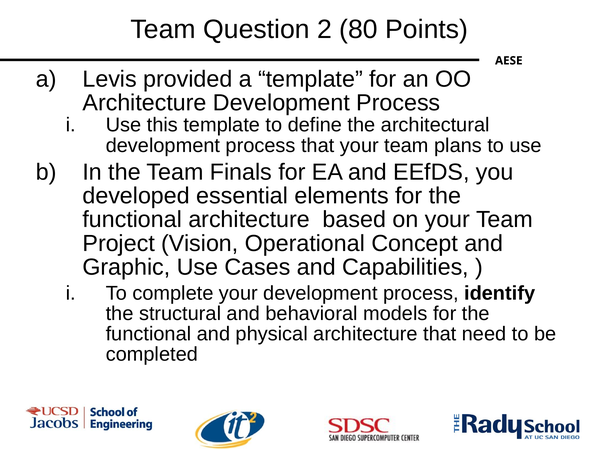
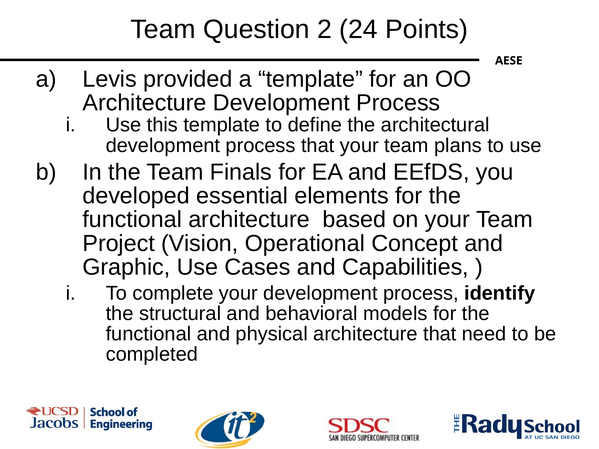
80: 80 -> 24
